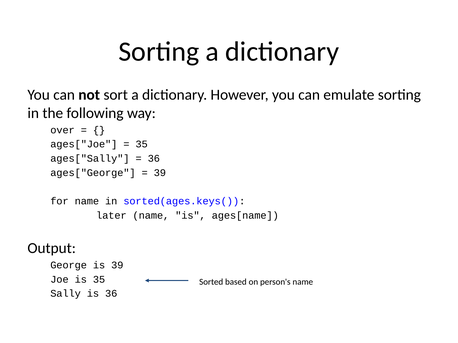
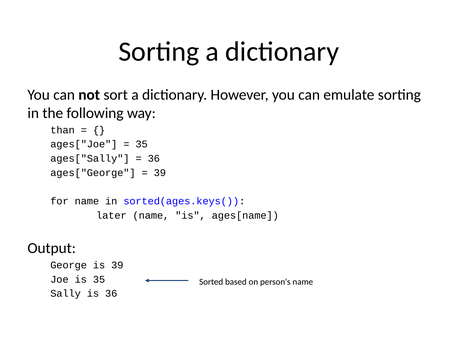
over: over -> than
